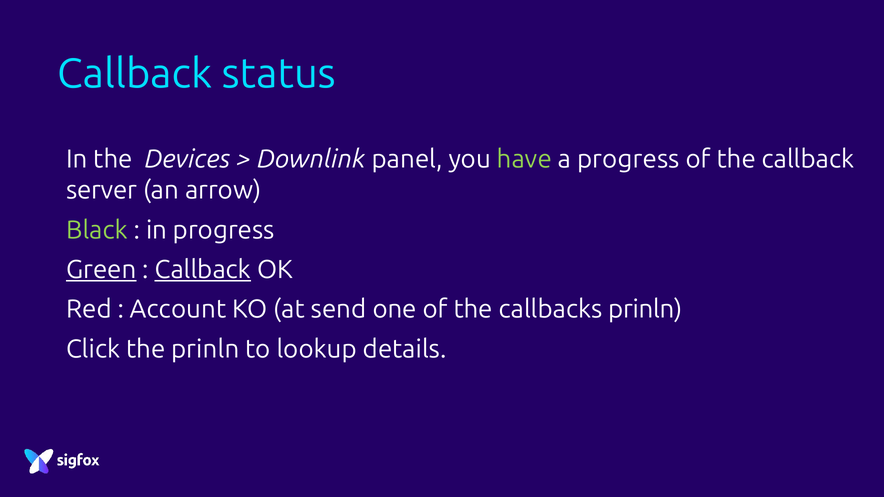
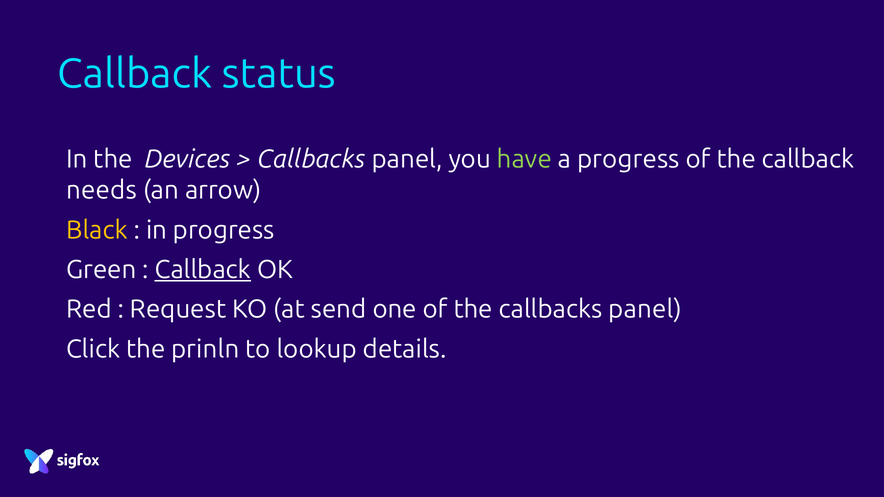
Downlink at (311, 159): Downlink -> Callbacks
server: server -> needs
Black colour: light green -> yellow
Green underline: present -> none
Account: Account -> Request
the callbacks prinln: prinln -> panel
